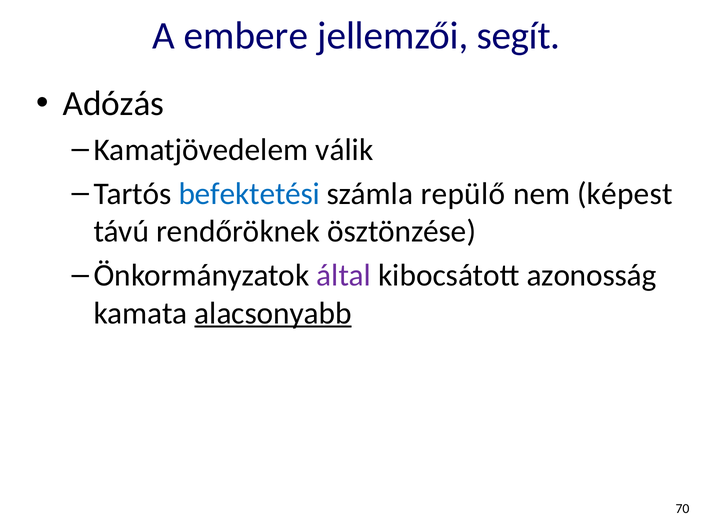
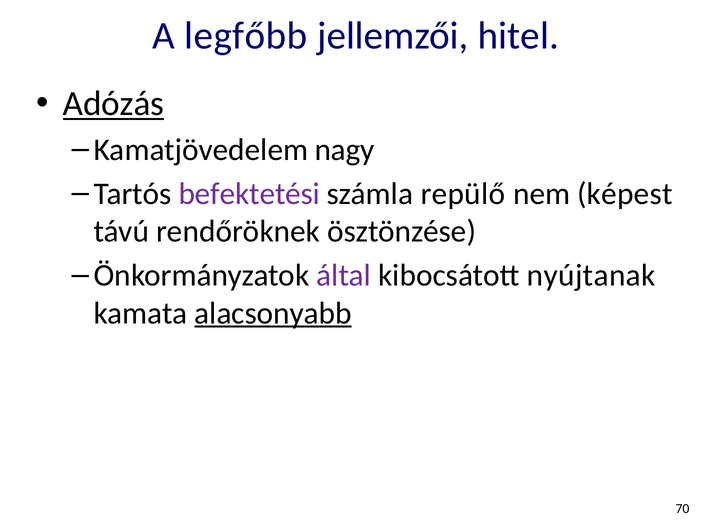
embere: embere -> legfőbb
segít: segít -> hitel
Adózás underline: none -> present
válik: válik -> nagy
befektetési colour: blue -> purple
azonosság: azonosság -> nyújtanak
